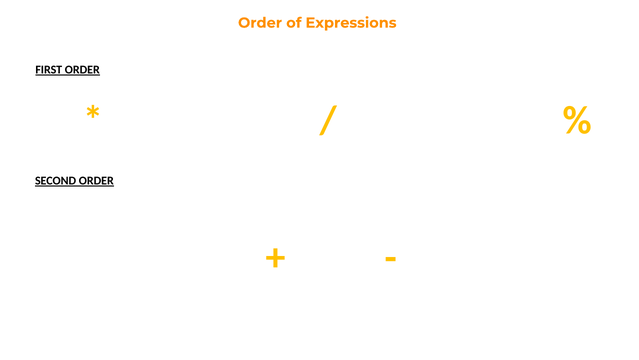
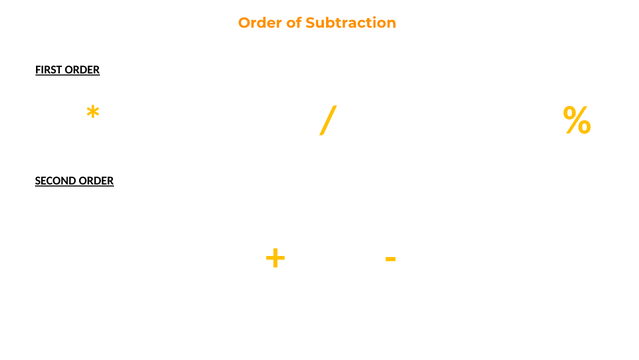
Expressions: Expressions -> Subtraction
